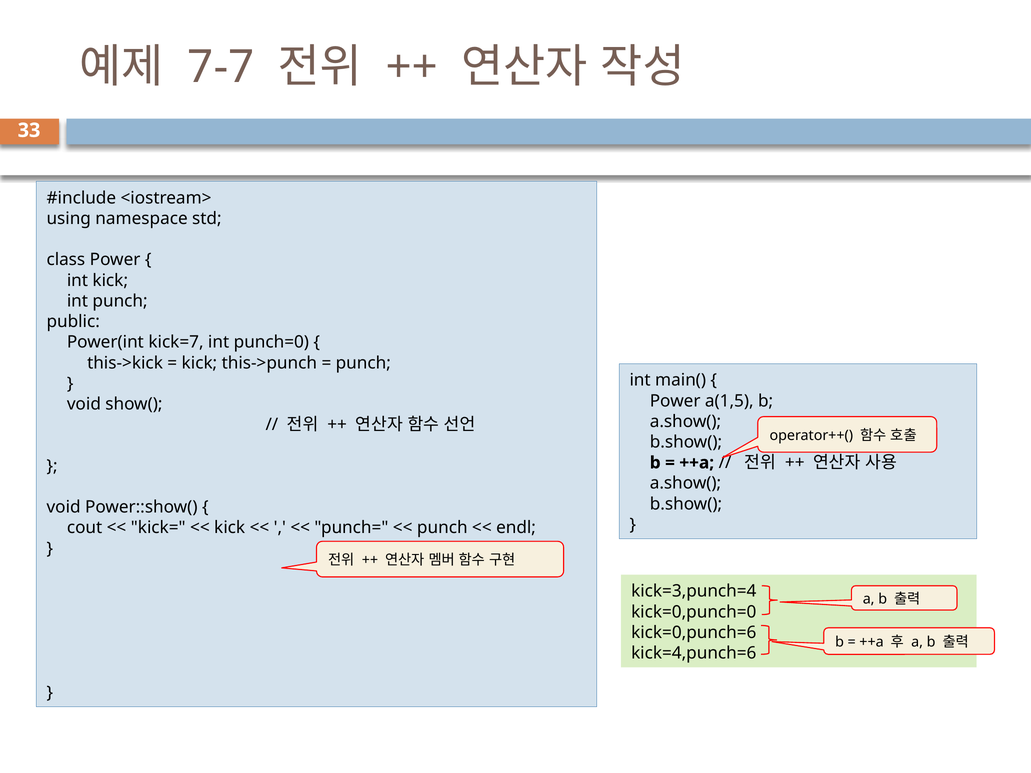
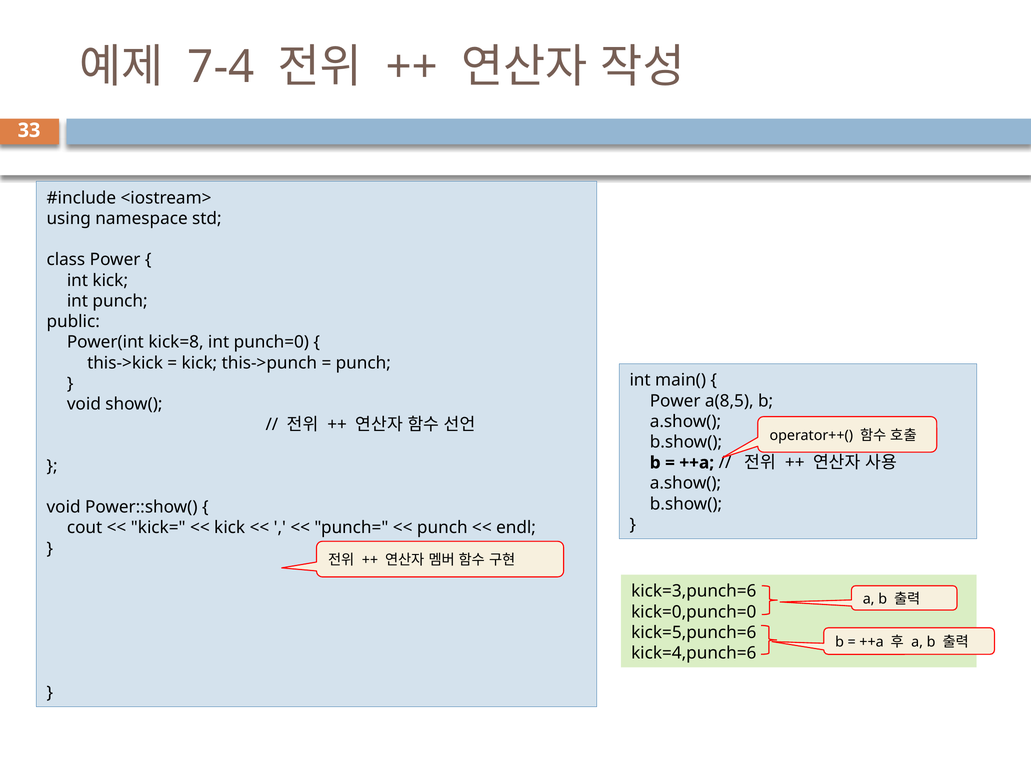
7-7: 7-7 -> 7-4
kick=7: kick=7 -> kick=8
a(1,5: a(1,5 -> a(8,5
kick=3,punch=4: kick=3,punch=4 -> kick=3,punch=6
kick=0,punch=6: kick=0,punch=6 -> kick=5,punch=6
